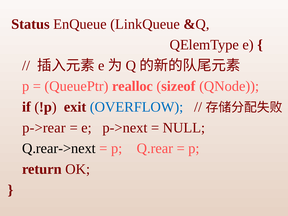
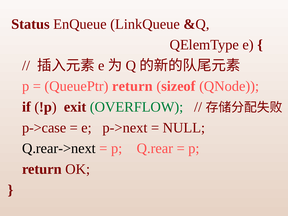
QueuePtr realloc: realloc -> return
OVERFLOW colour: blue -> green
p->rear: p->rear -> p->case
